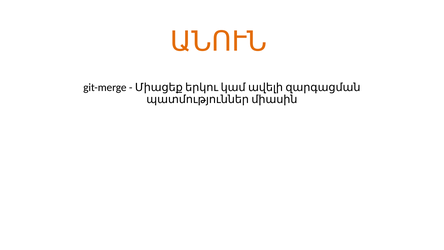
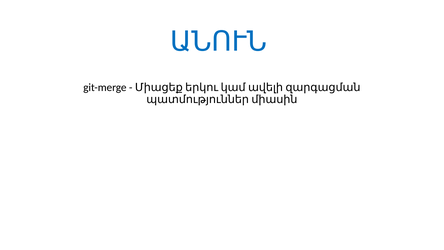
ԱՆՈՒՆ colour: orange -> blue
